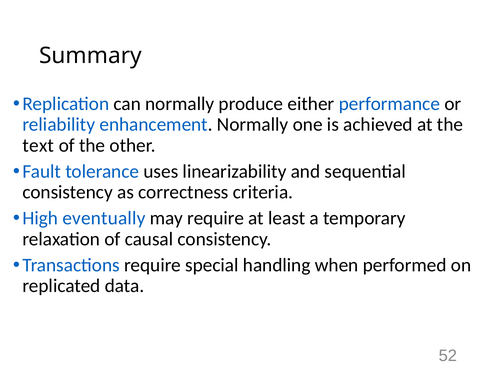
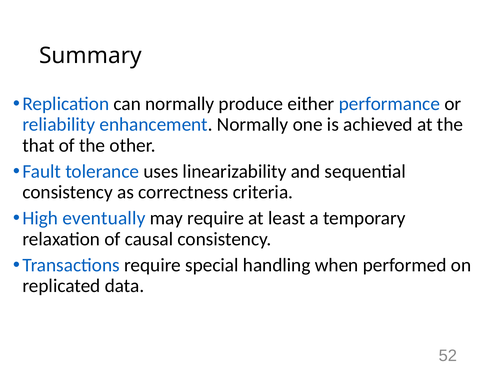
text: text -> that
